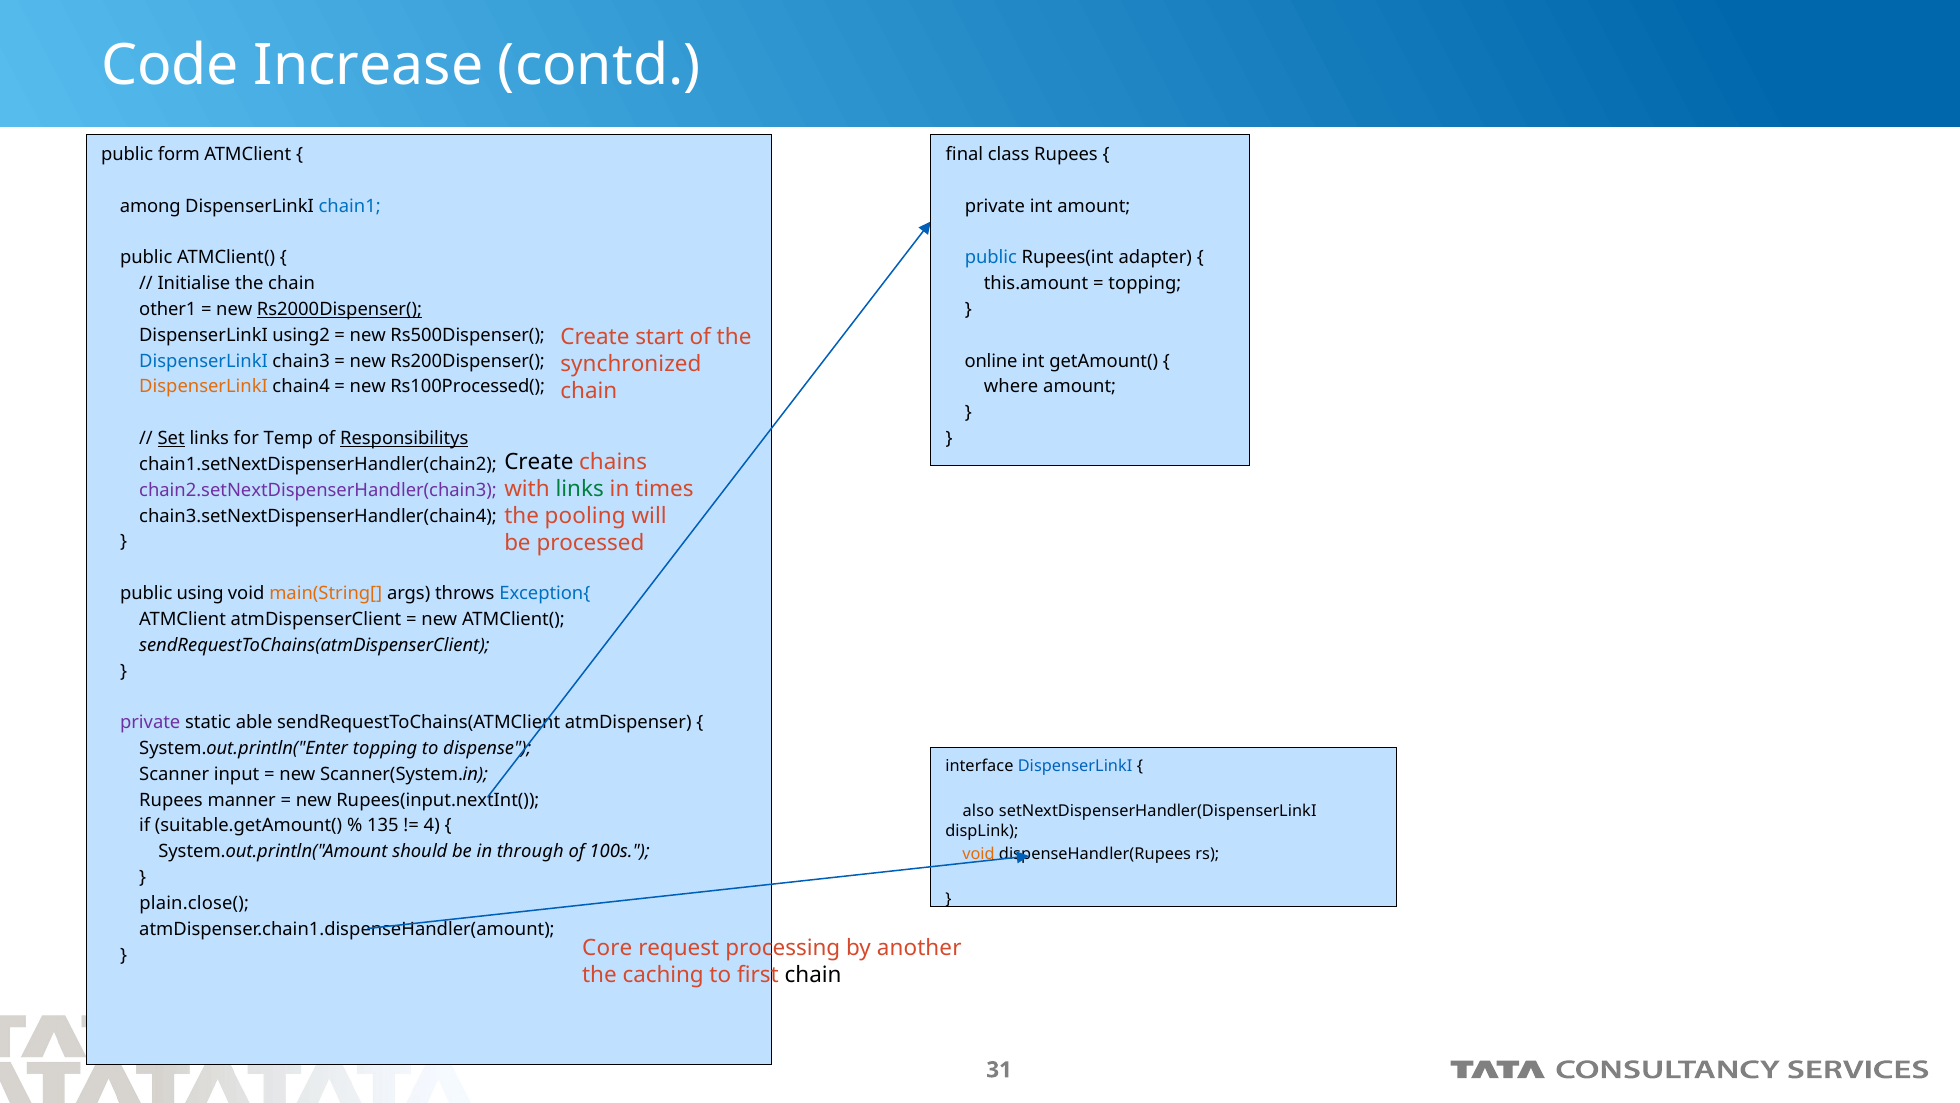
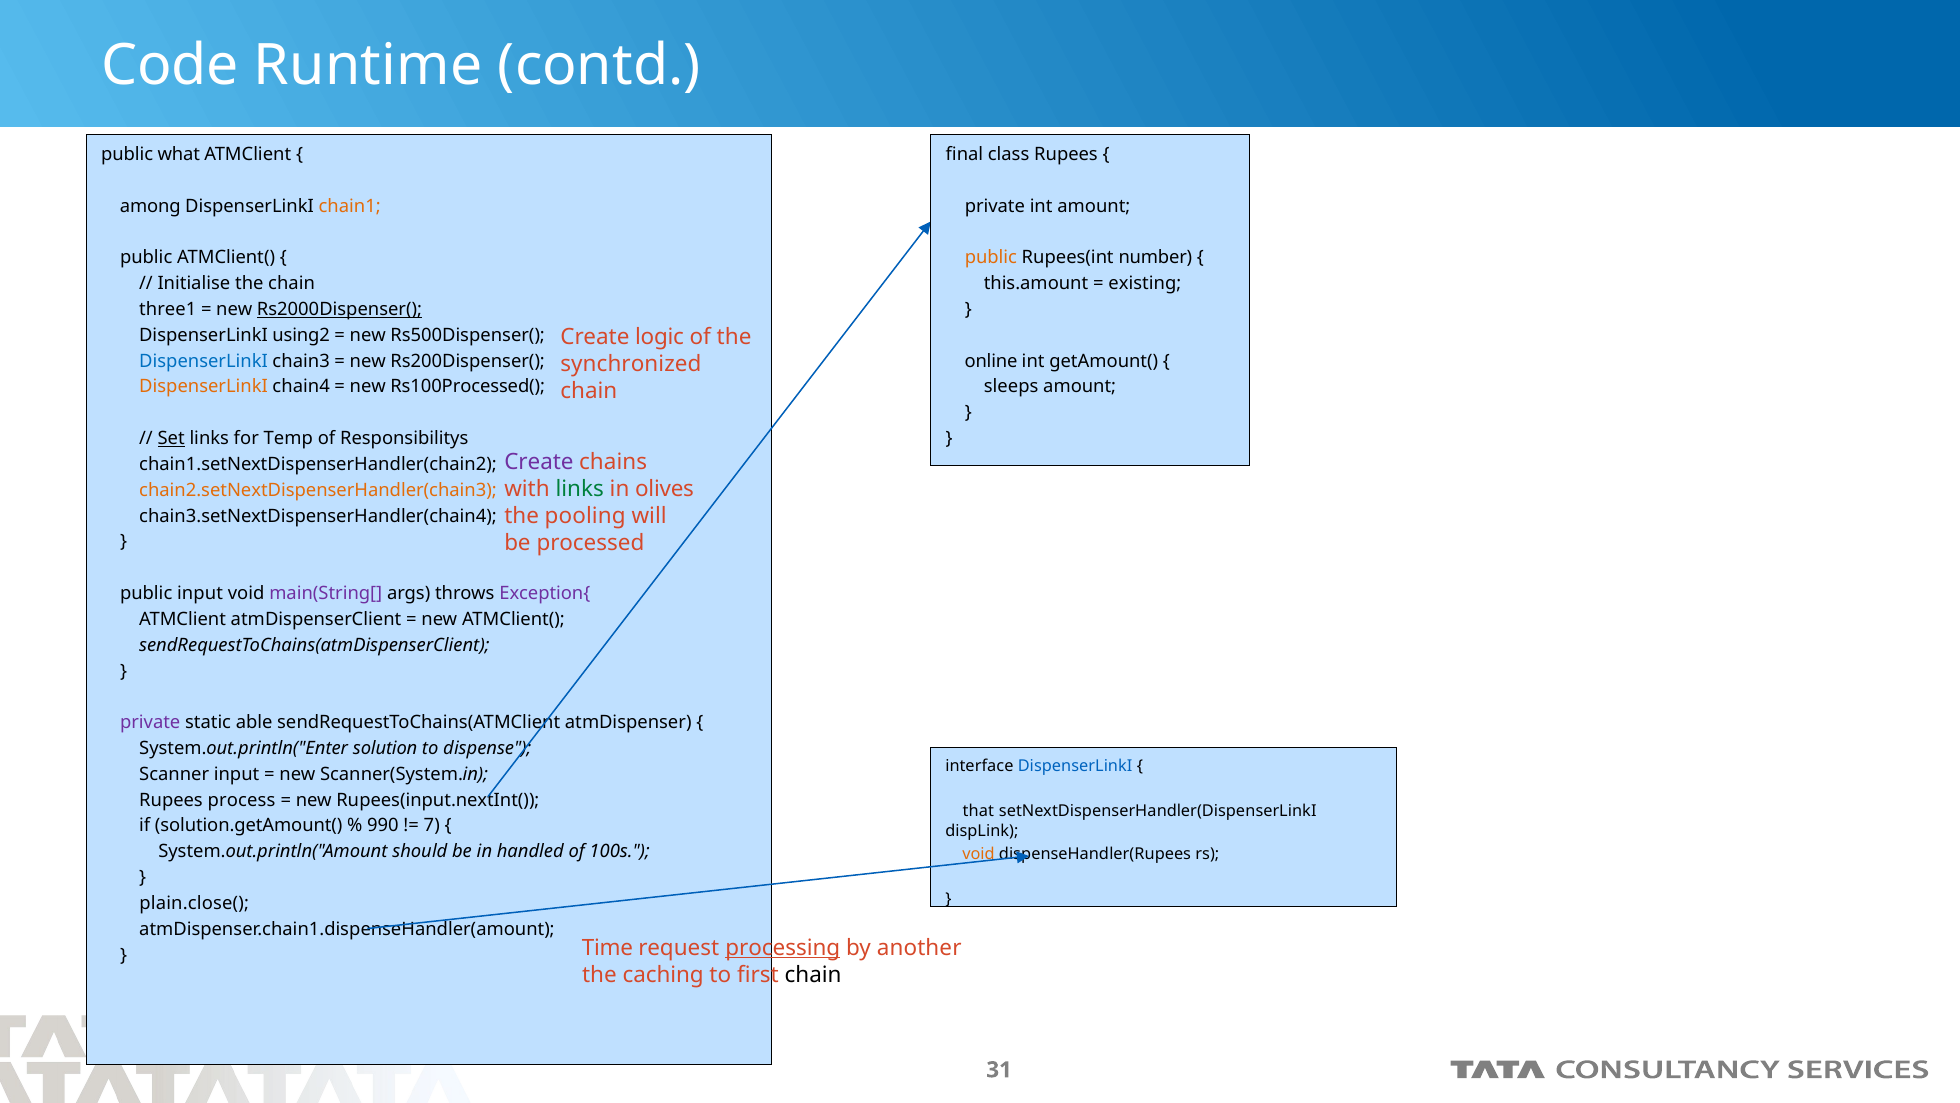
Increase: Increase -> Runtime
form: form -> what
chain1 colour: blue -> orange
public at (991, 258) colour: blue -> orange
adapter: adapter -> number
topping at (1145, 284): topping -> existing
other1: other1 -> three1
start: start -> logic
where: where -> sleeps
Responsibilitys underline: present -> none
Create at (539, 462) colour: black -> purple
times: times -> olives
chain2.setNextDispenserHandler(chain3 colour: purple -> orange
public using: using -> input
main(String[ colour: orange -> purple
Exception{ colour: blue -> purple
System.out.println("Enter topping: topping -> solution
manner: manner -> process
also: also -> that
suitable.getAmount(: suitable.getAmount( -> solution.getAmount(
135: 135 -> 990
4: 4 -> 7
through: through -> handled
Core: Core -> Time
processing underline: none -> present
